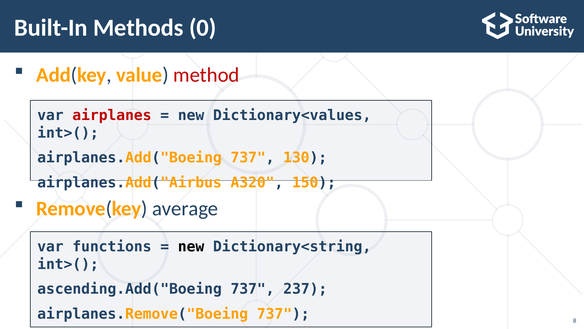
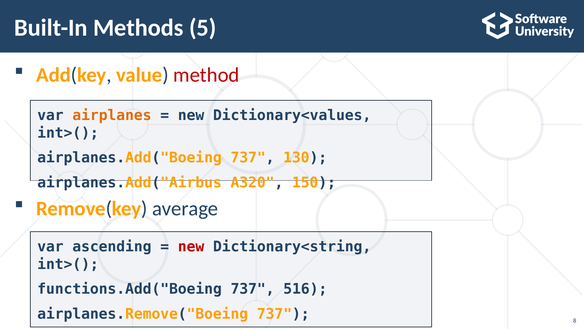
0: 0 -> 5
airplanes colour: red -> orange
functions: functions -> ascending
new at (191, 246) colour: black -> red
ascending.Add("Boeing: ascending.Add("Boeing -> functions.Add("Boeing
237: 237 -> 516
